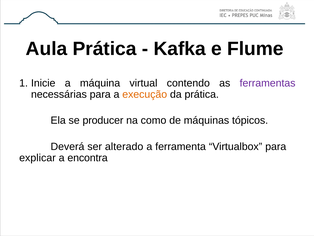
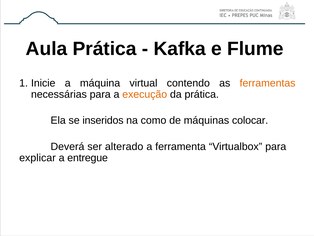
ferramentas colour: purple -> orange
producer: producer -> inseridos
tópicos: tópicos -> colocar
encontra: encontra -> entregue
